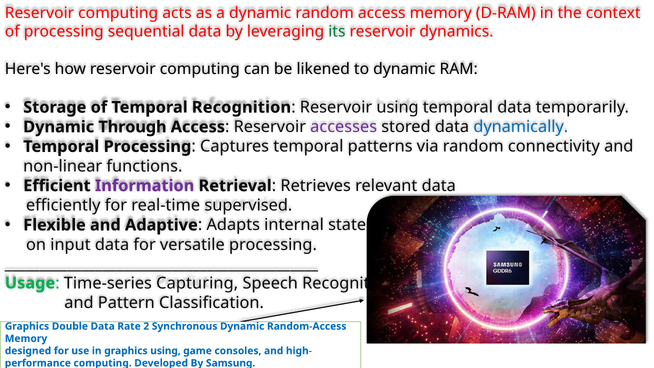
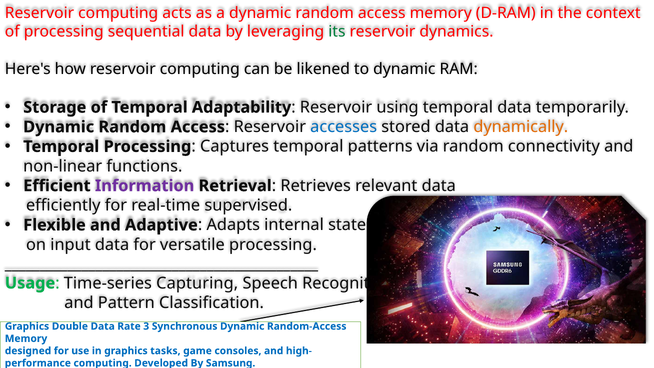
Temporal Recognition: Recognition -> Adaptability
Through at (132, 127): Through -> Random
accesses colour: purple -> blue
dynamically colour: blue -> orange
2: 2 -> 3
graphics using: using -> tasks
